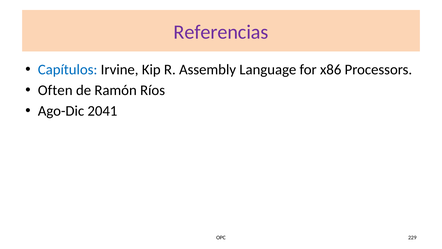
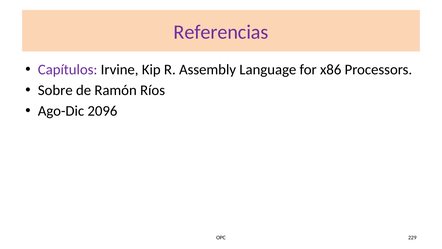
Capítulos colour: blue -> purple
Often: Often -> Sobre
2041: 2041 -> 2096
